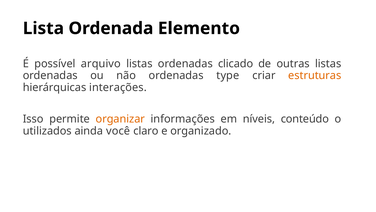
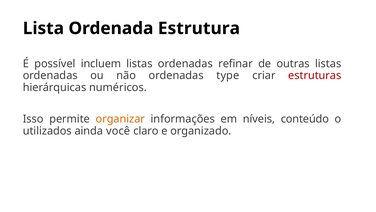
Elemento: Elemento -> Estrutura
arquivo: arquivo -> incluem
clicado: clicado -> refinar
estruturas colour: orange -> red
interações: interações -> numéricos
